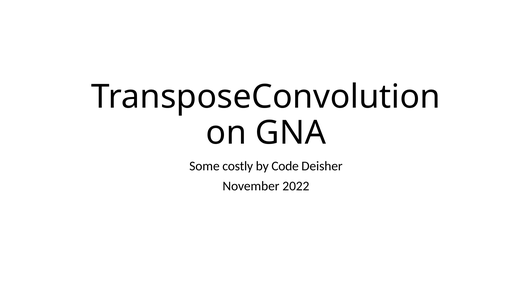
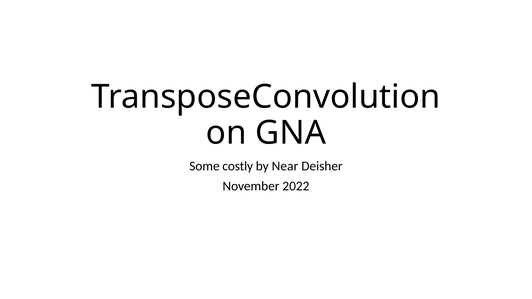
Code: Code -> Near
